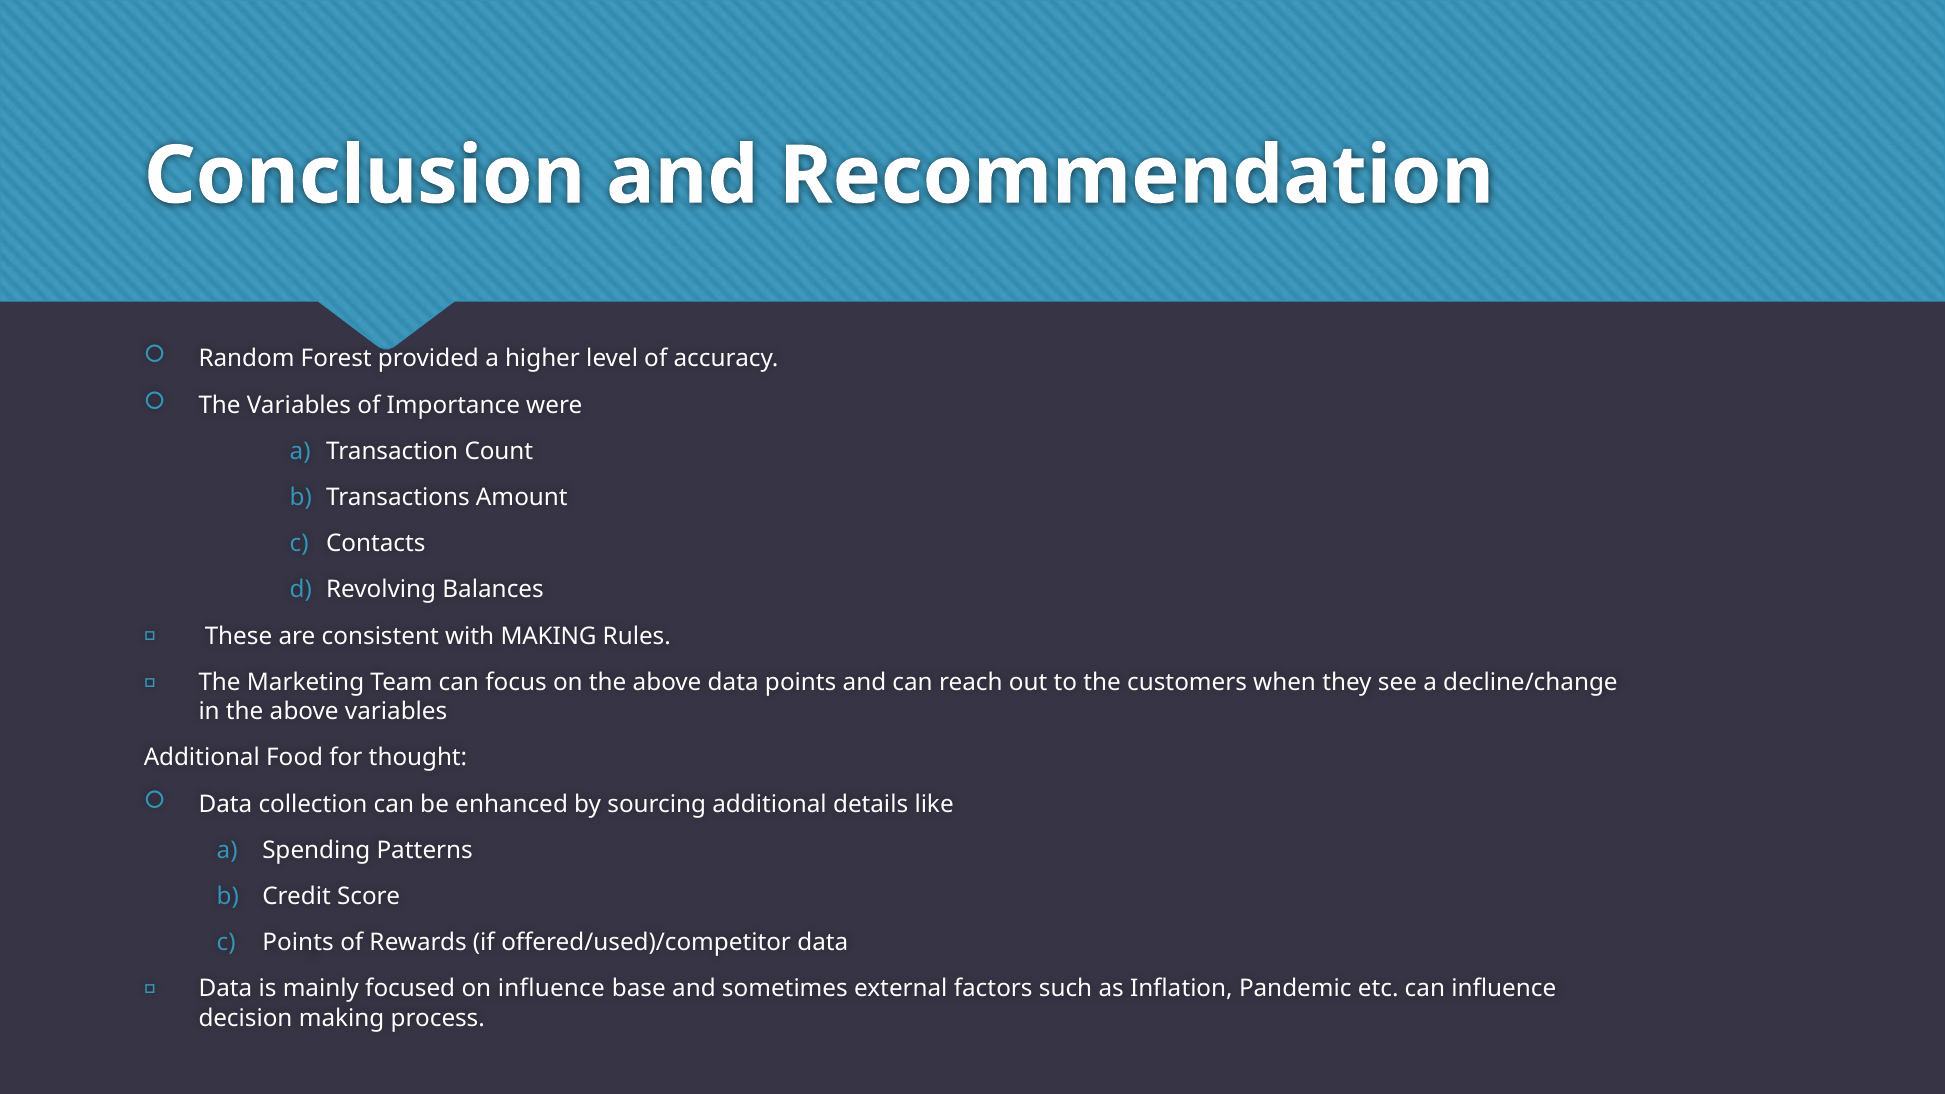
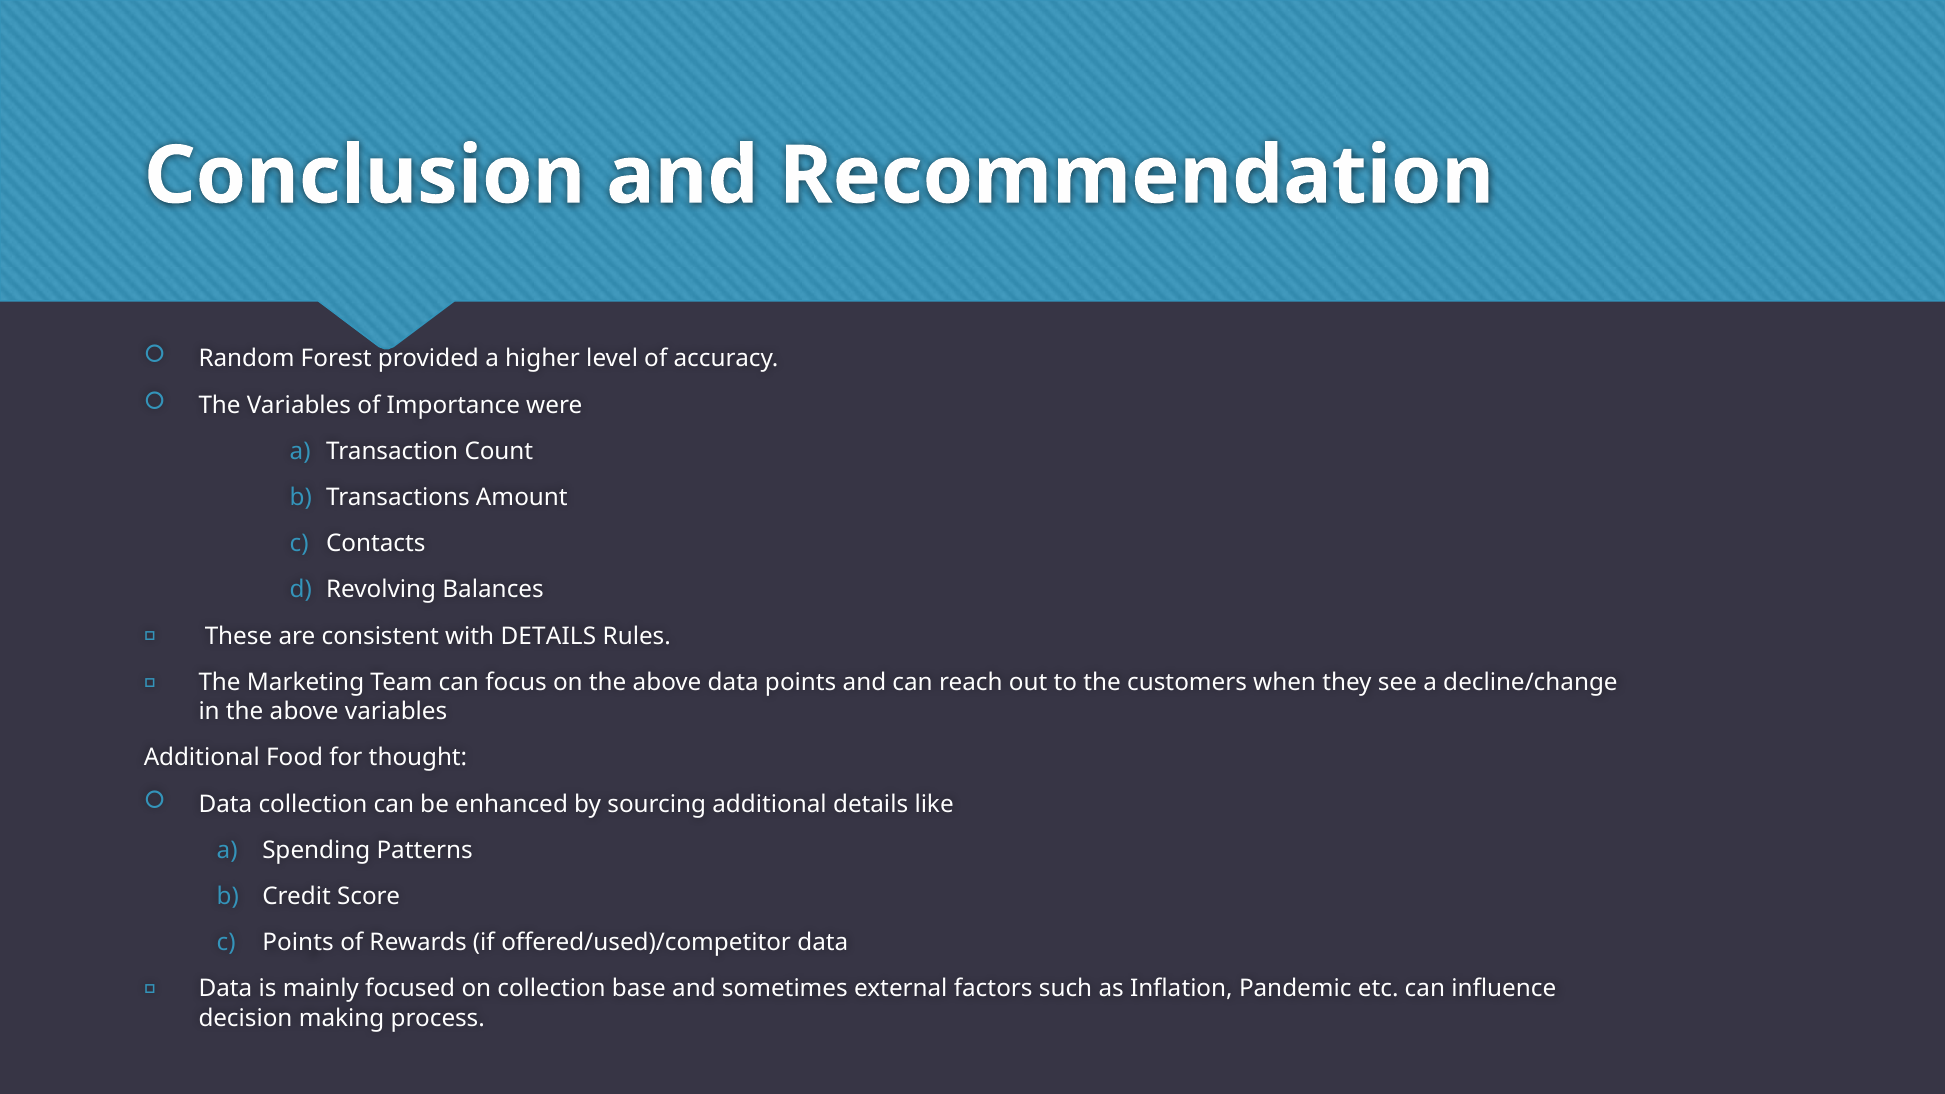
with MAKING: MAKING -> DETAILS
on influence: influence -> collection
